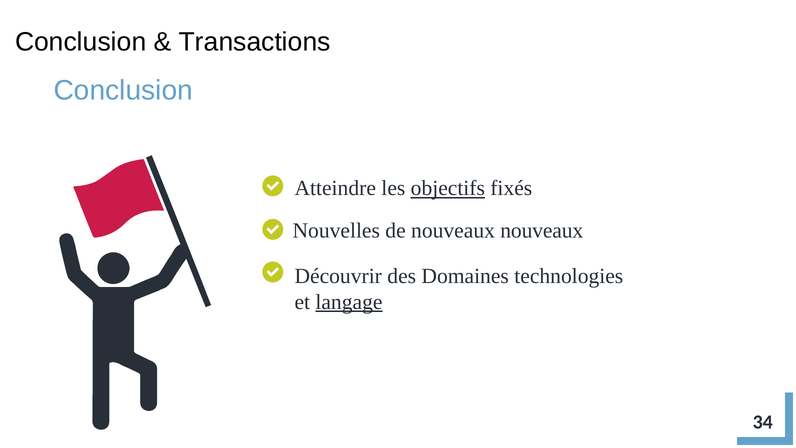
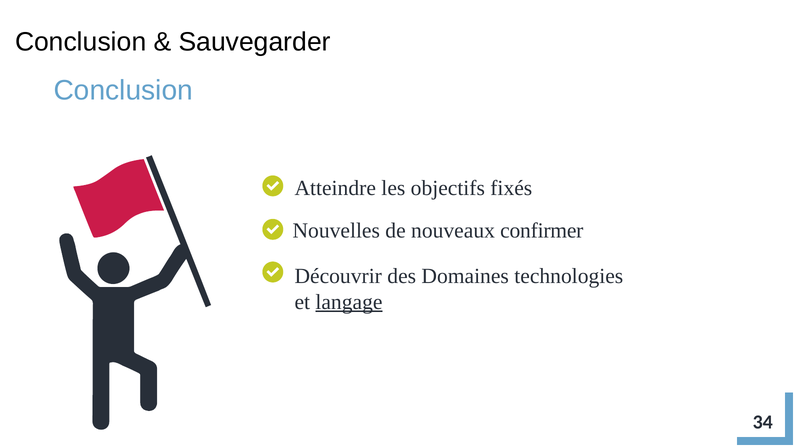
Transactions: Transactions -> Sauvegarder
objectifs underline: present -> none
nouveaux nouveaux: nouveaux -> confirmer
